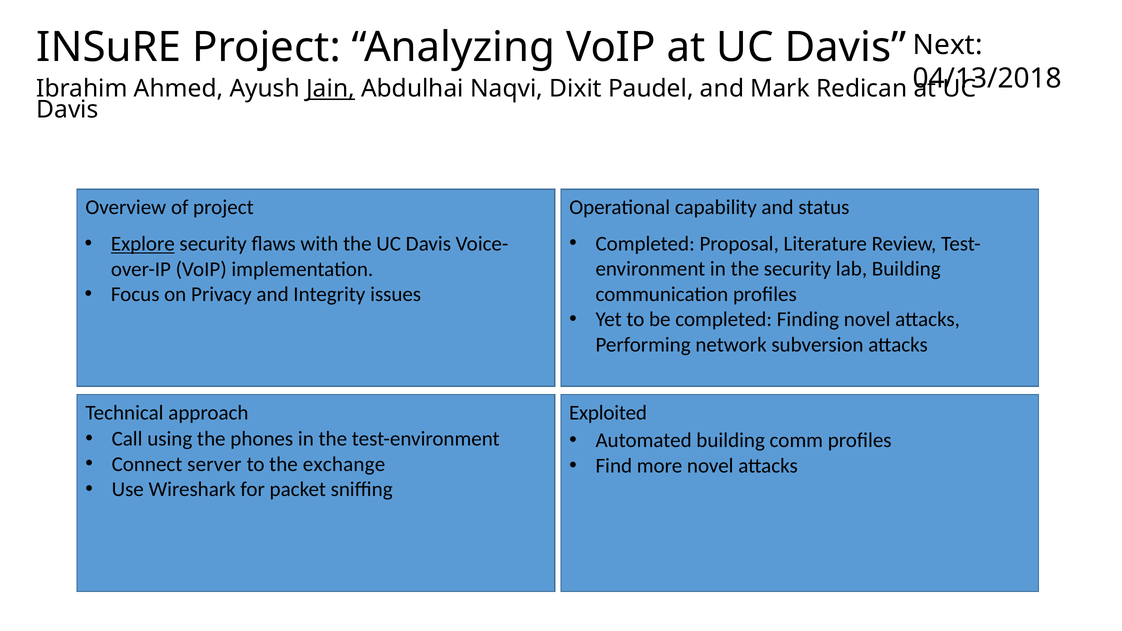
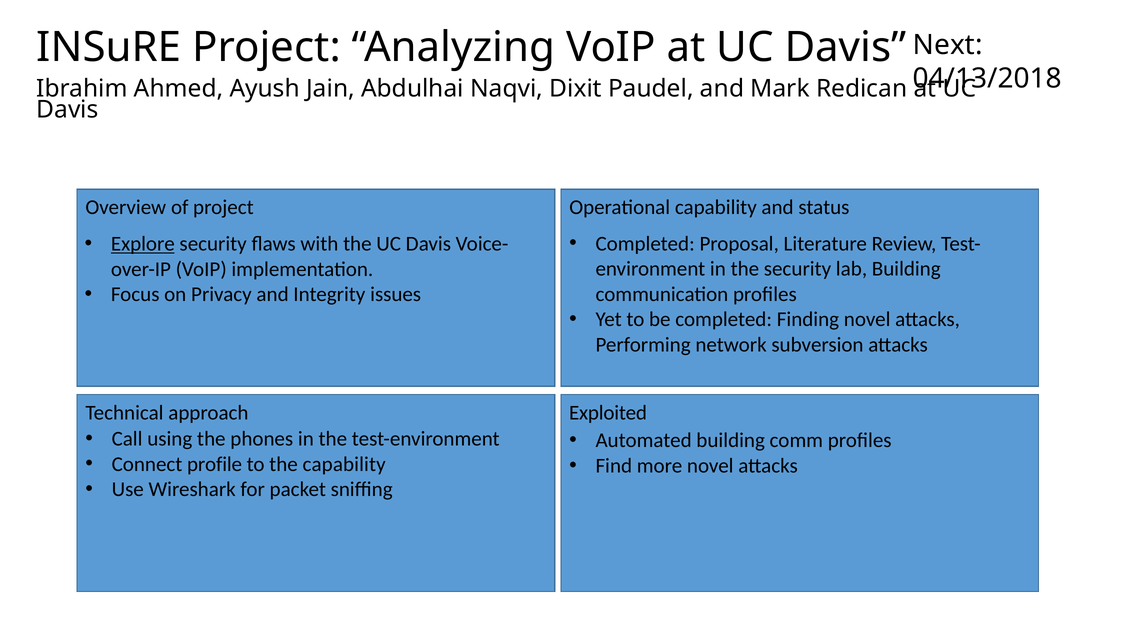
Jain underline: present -> none
server: server -> profile
the exchange: exchange -> capability
